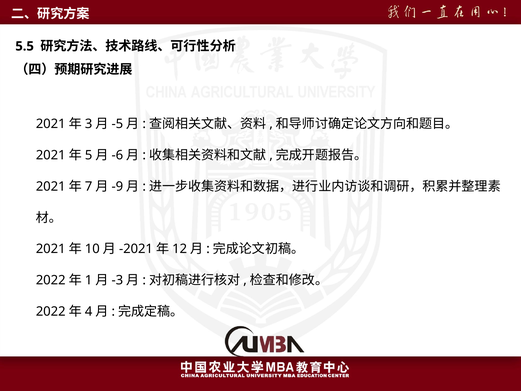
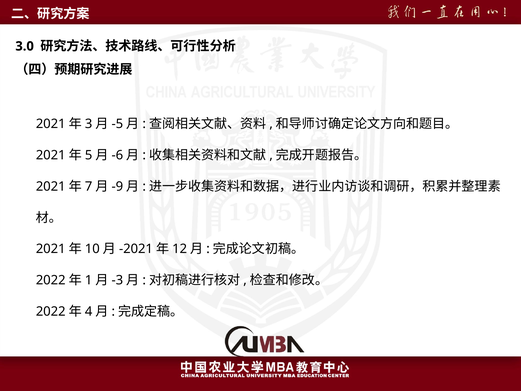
5.5: 5.5 -> 3.0
